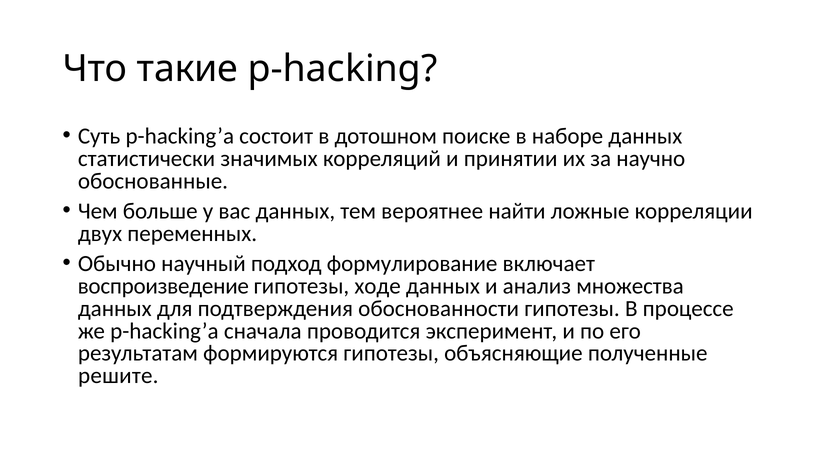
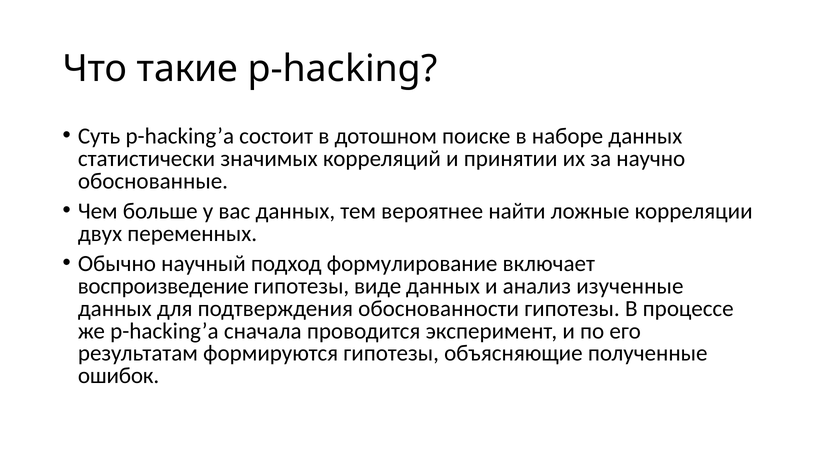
ходе: ходе -> виде
множества: множества -> изученные
решите: решите -> ошибок
